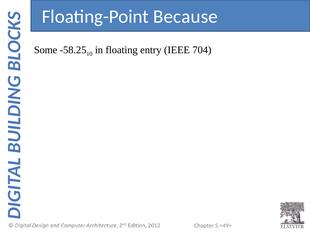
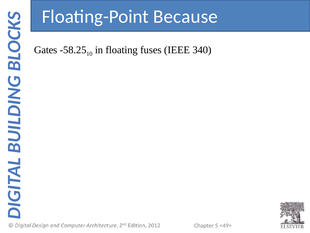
Some: Some -> Gates
entry: entry -> fuses
704: 704 -> 340
